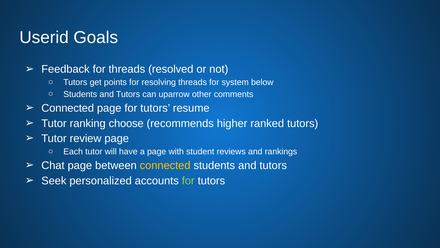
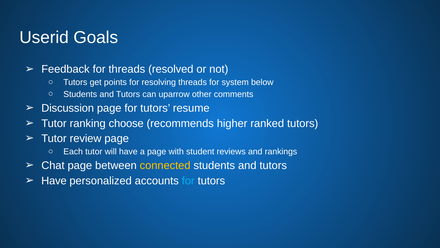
Connected at (68, 108): Connected -> Discussion
Seek at (54, 180): Seek -> Have
for at (188, 180) colour: light green -> light blue
